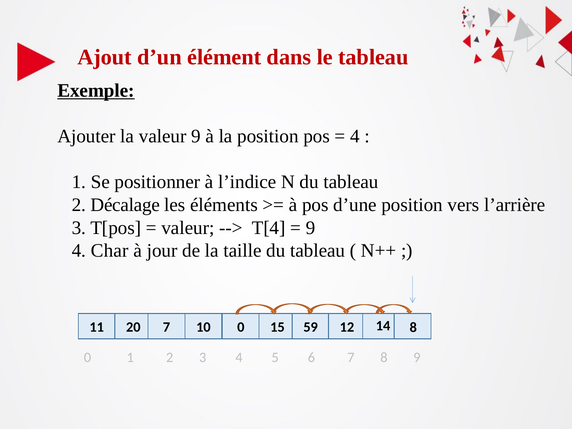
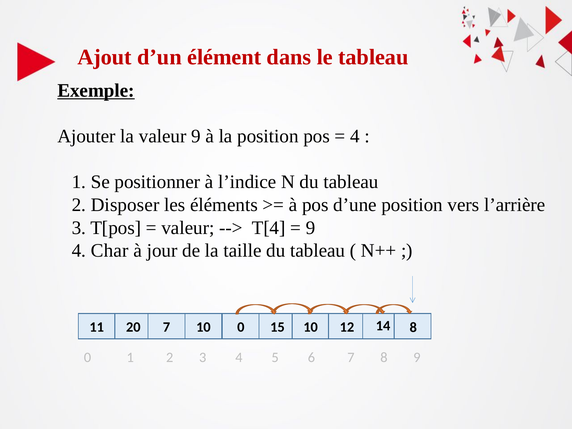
Décalage: Décalage -> Disposer
15 59: 59 -> 10
